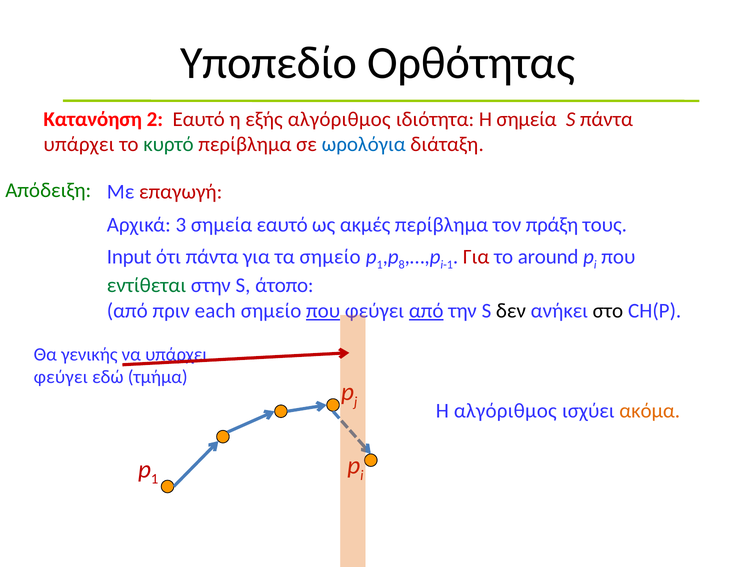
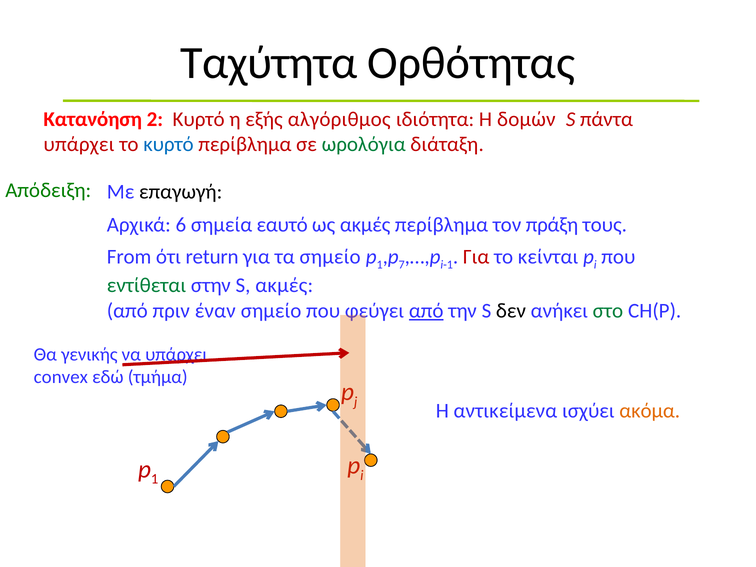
Υποπεδίο: Υποπεδίο -> Ταχύτητα
2 Εαυτό: Εαυτό -> Κυρτό
Η σημεία: σημεία -> δομών
κυρτό at (168, 145) colour: green -> blue
ωρολόγια colour: blue -> green
επαγωγή colour: red -> black
3: 3 -> 6
Input: Input -> From
ότι πάντα: πάντα -> return
8: 8 -> 7
around: around -> κείνται
S άτοπο: άτοπο -> ακμές
each: each -> έναν
που at (323, 311) underline: present -> none
στο colour: black -> green
φεύγει at (61, 377): φεύγει -> convex
Η αλγόριθμος: αλγόριθμος -> αντικείμενα
